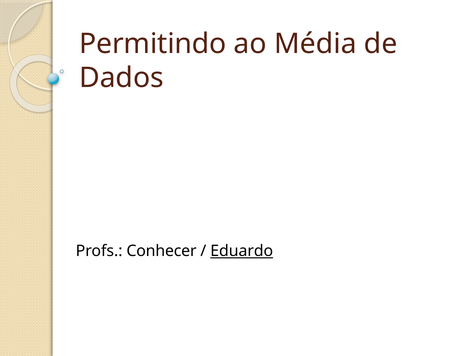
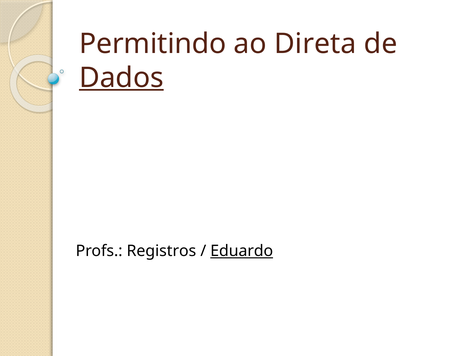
Média: Média -> Direta
Dados underline: none -> present
Conhecer: Conhecer -> Registros
